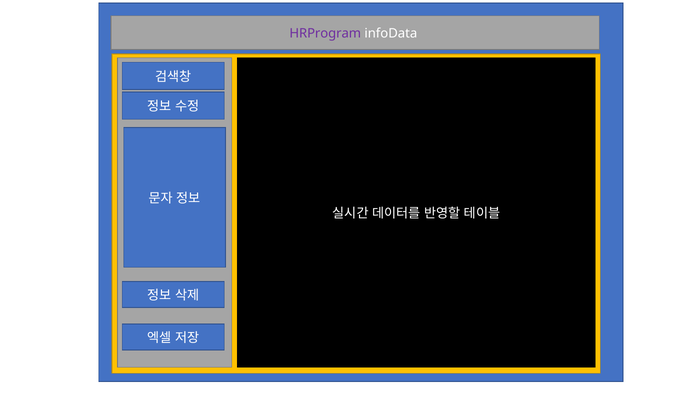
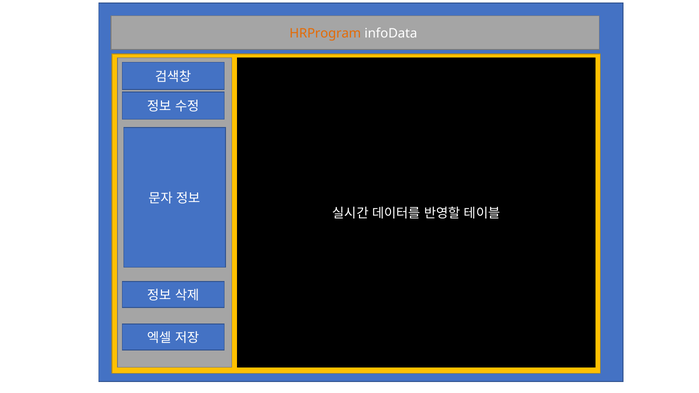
HRProgram colour: purple -> orange
